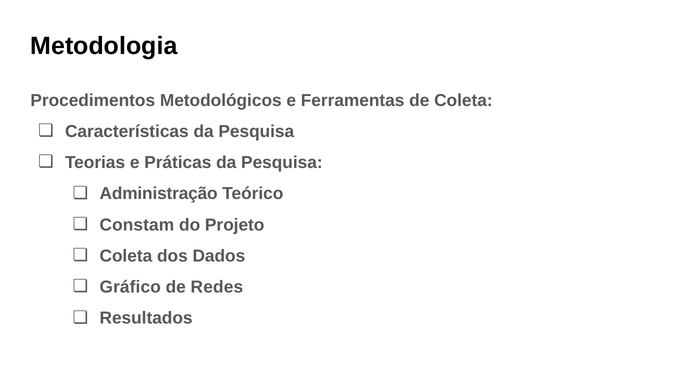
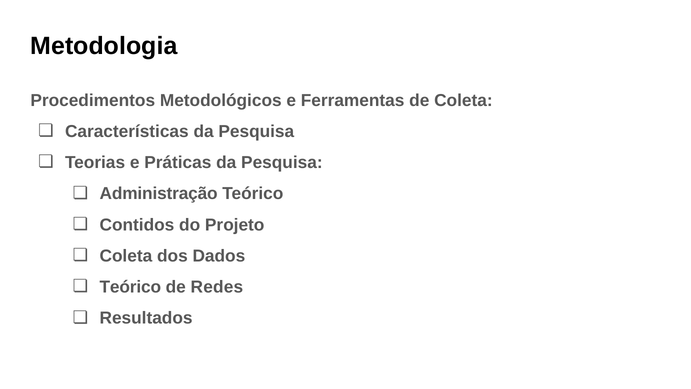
Constam: Constam -> Contidos
Gráfico at (130, 287): Gráfico -> Teórico
